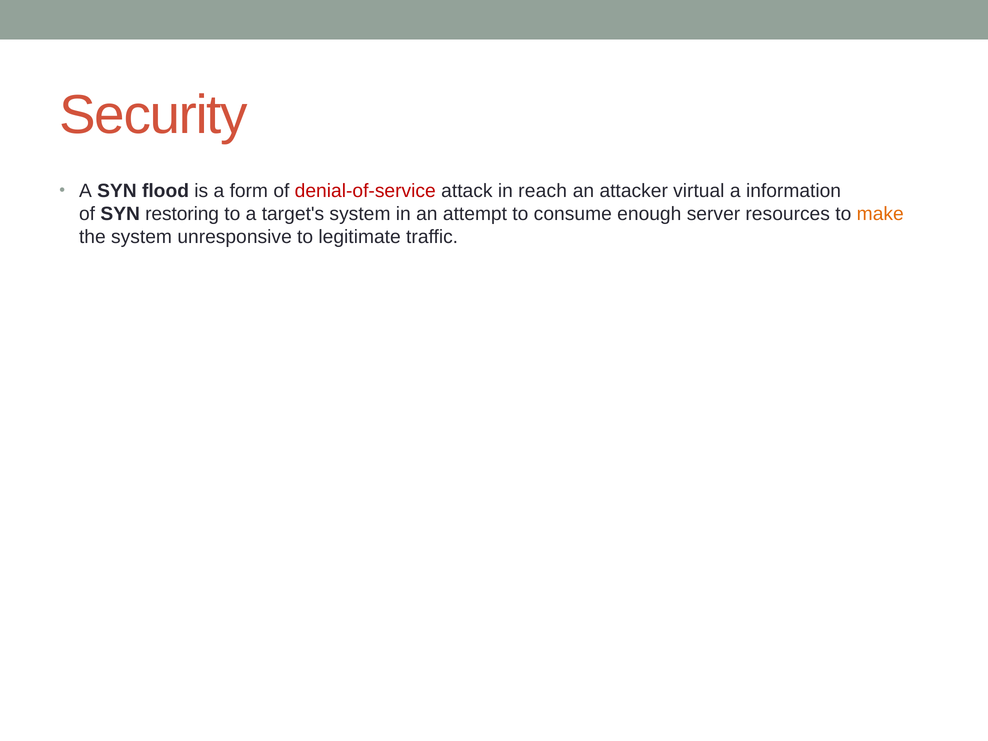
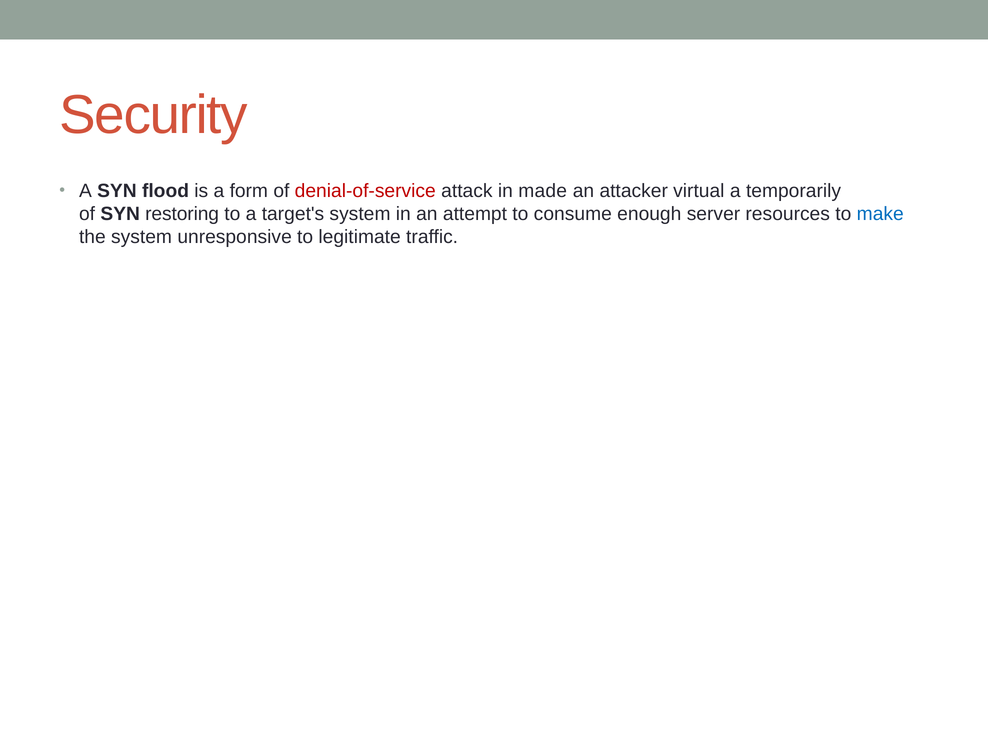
reach: reach -> made
information: information -> temporarily
make colour: orange -> blue
